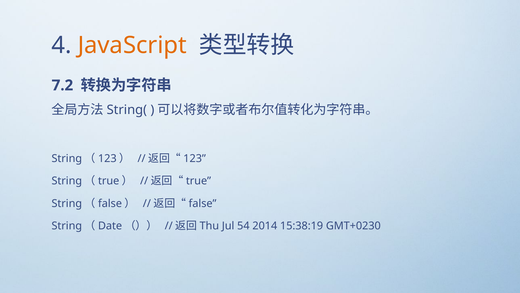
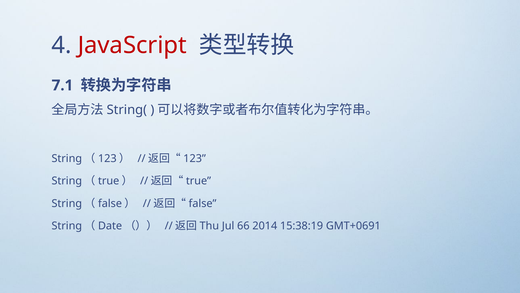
JavaScript colour: orange -> red
7.2: 7.2 -> 7.1
54: 54 -> 66
GMT+0230: GMT+0230 -> GMT+0691
